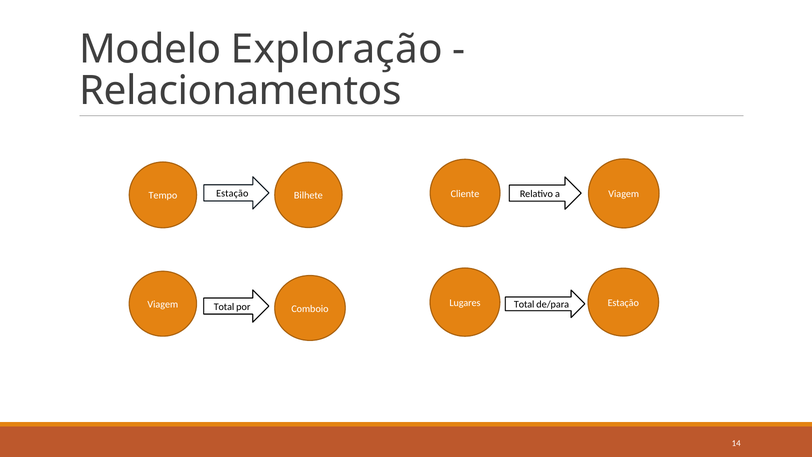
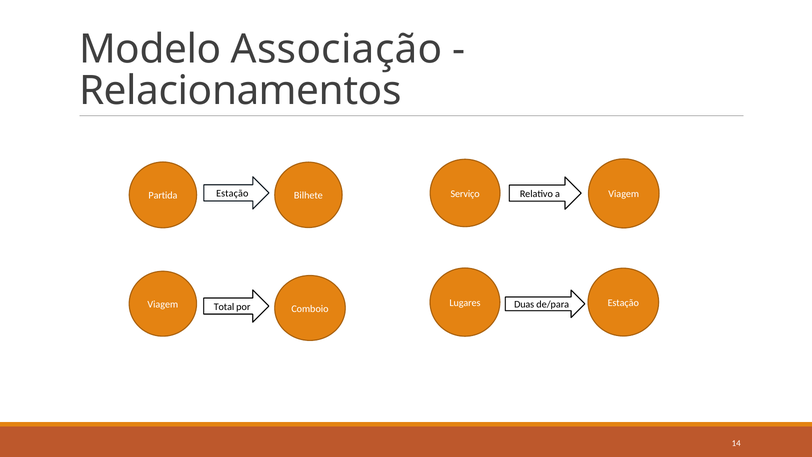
Exploração: Exploração -> Associação
Cliente: Cliente -> Serviço
Tempo: Tempo -> Partida
Total at (524, 304): Total -> Duas
